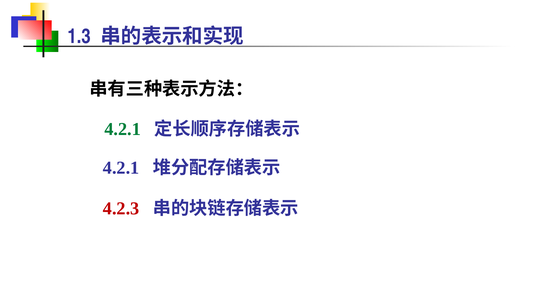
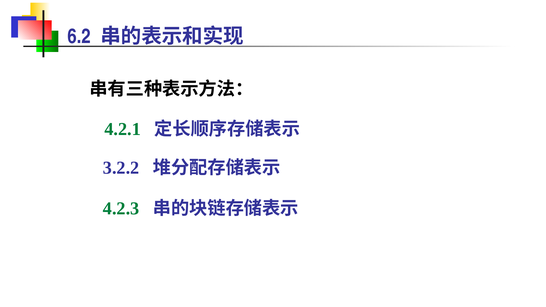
1.3: 1.3 -> 6.2
4.2.1 at (121, 168): 4.2.1 -> 3.2.2
4.2.3 colour: red -> green
